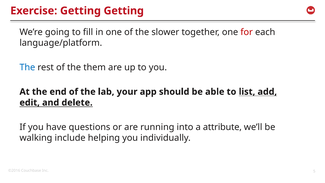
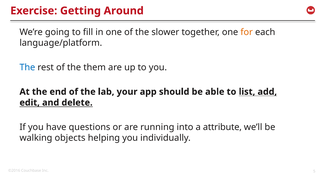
Getting Getting: Getting -> Around
for colour: red -> orange
include: include -> objects
